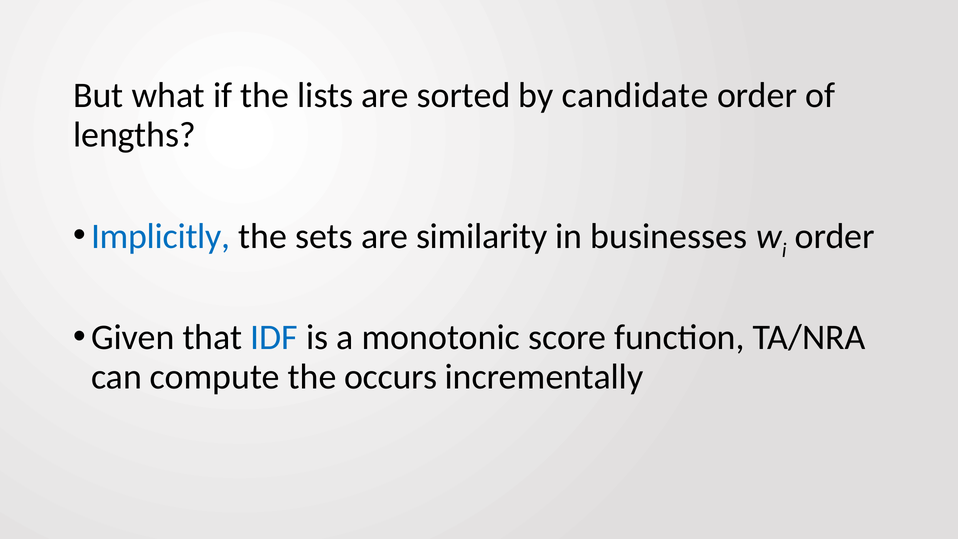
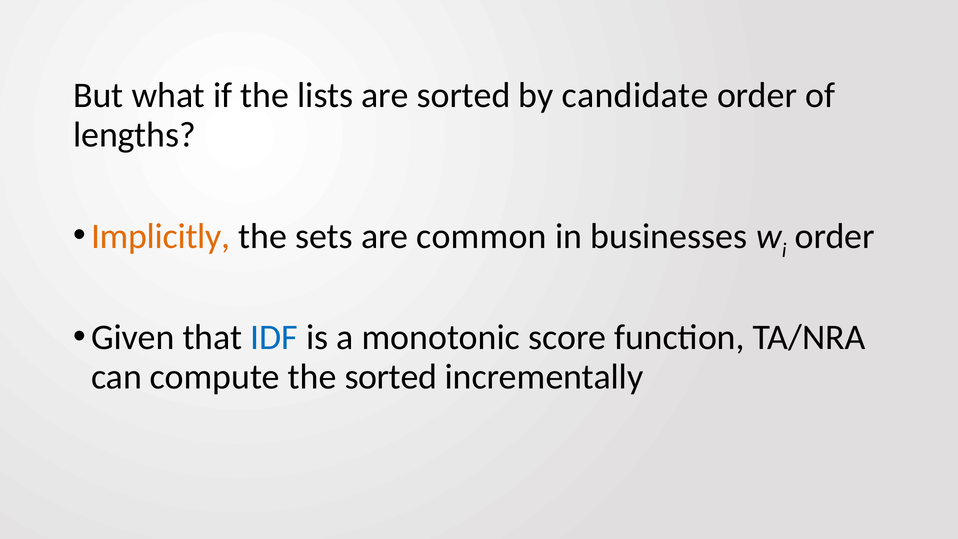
Implicitly colour: blue -> orange
similarity: similarity -> common
the occurs: occurs -> sorted
